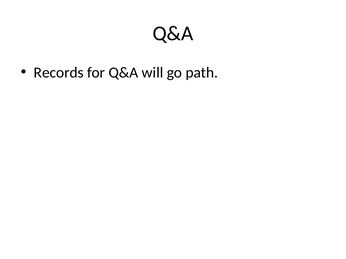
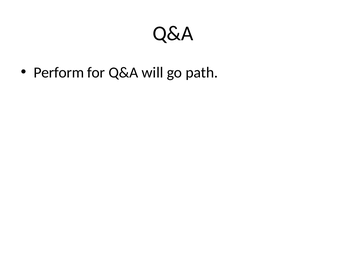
Records: Records -> Perform
